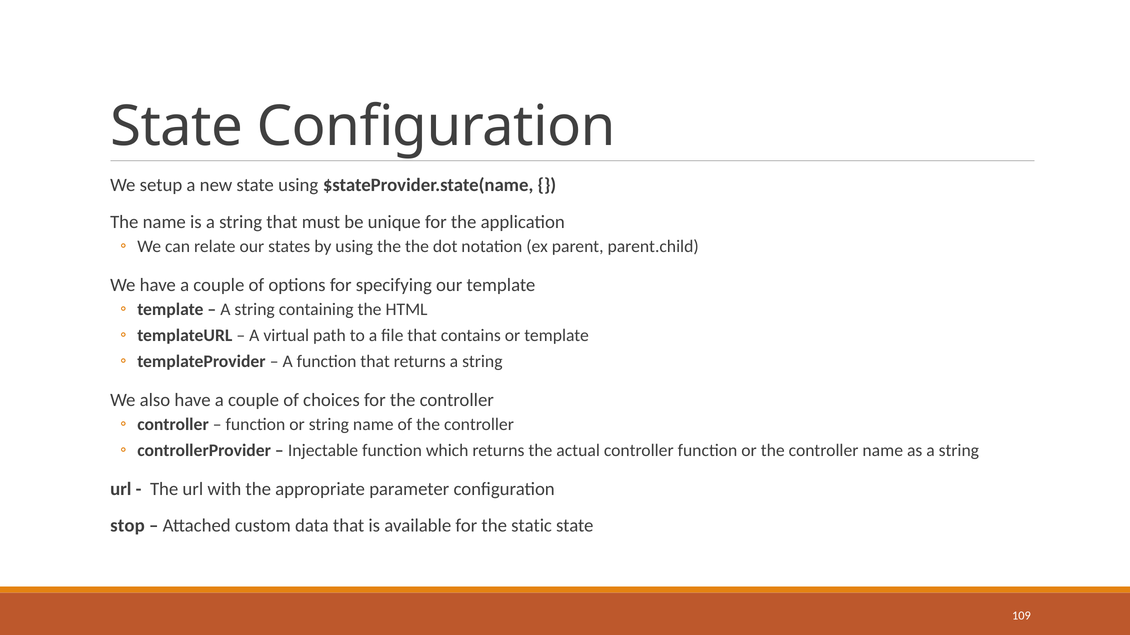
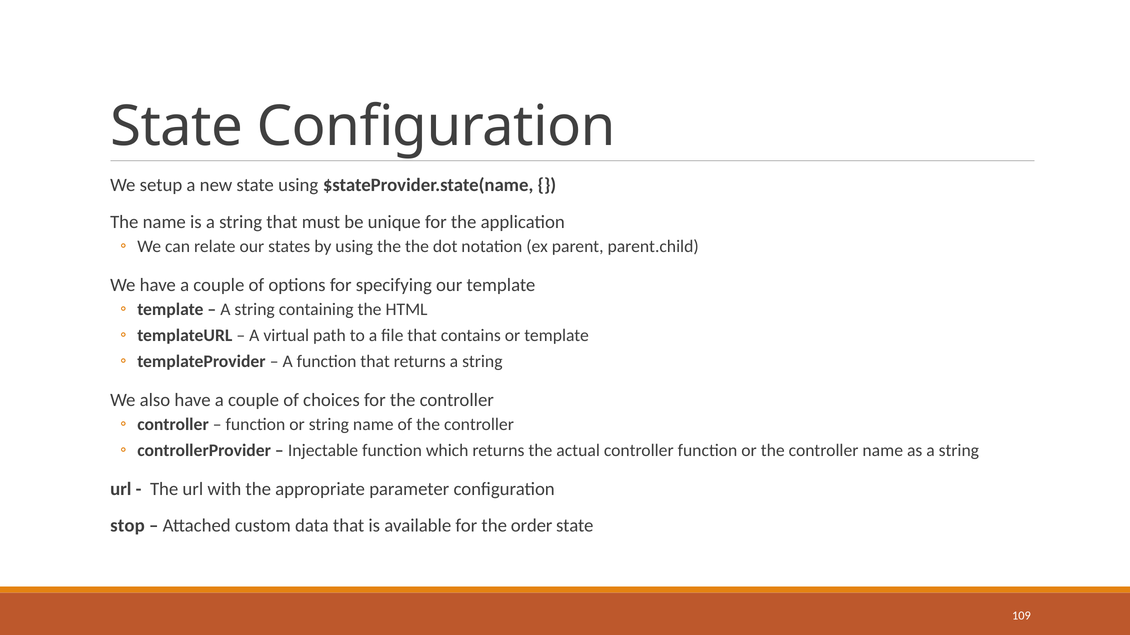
static: static -> order
